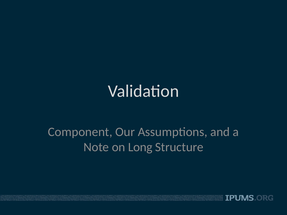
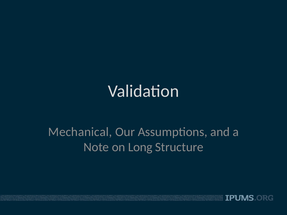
Component: Component -> Mechanical
